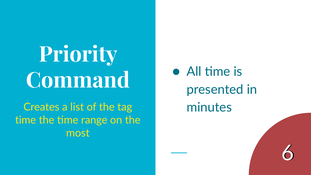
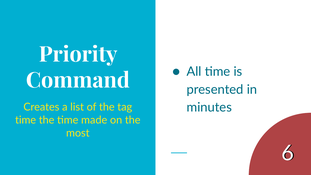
range: range -> made
